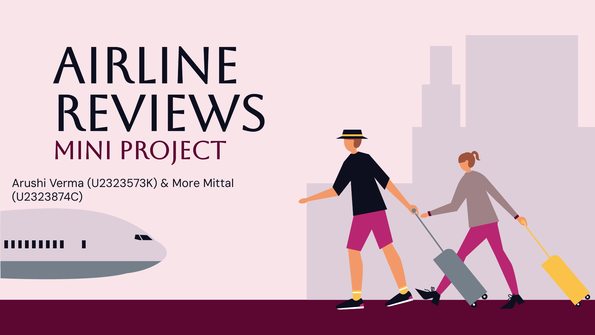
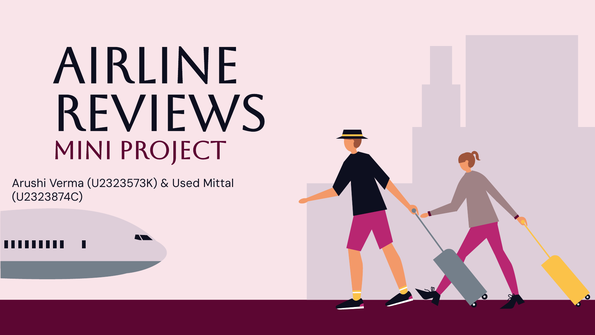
More: More -> Used
